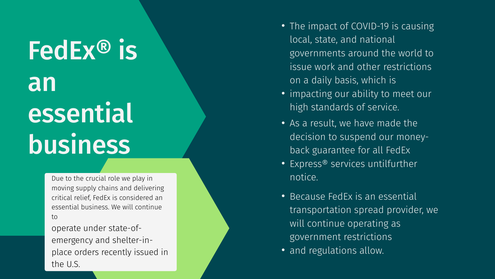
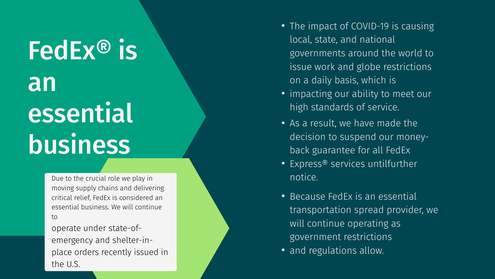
other: other -> globe
